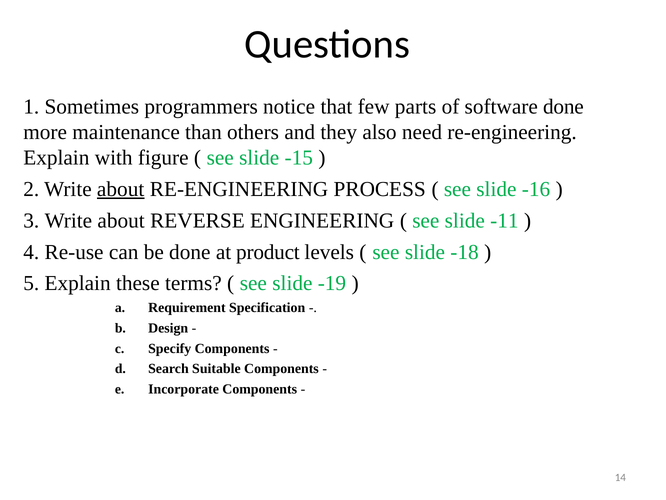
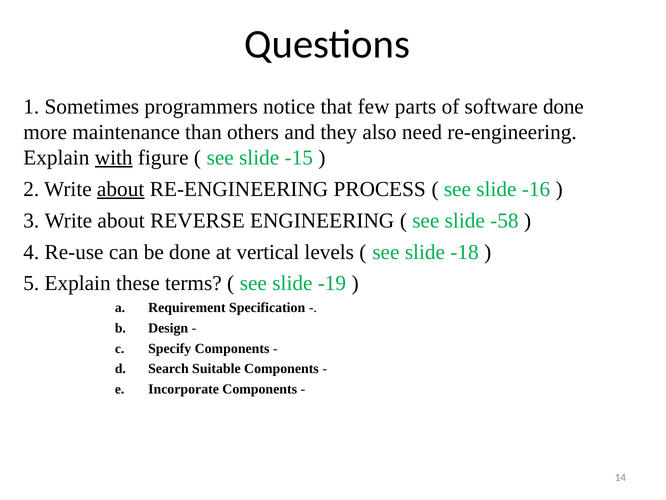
with underline: none -> present
-11: -11 -> -58
product: product -> vertical
